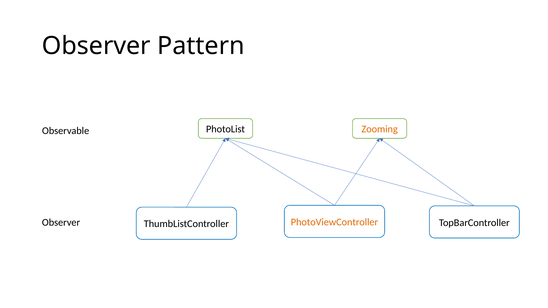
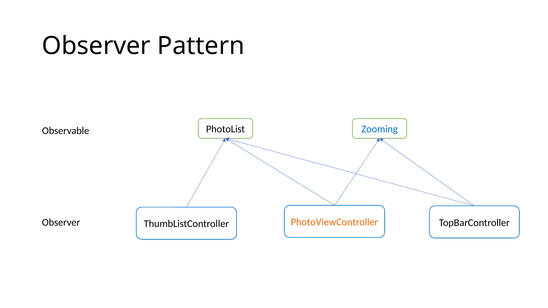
Zooming colour: orange -> blue
